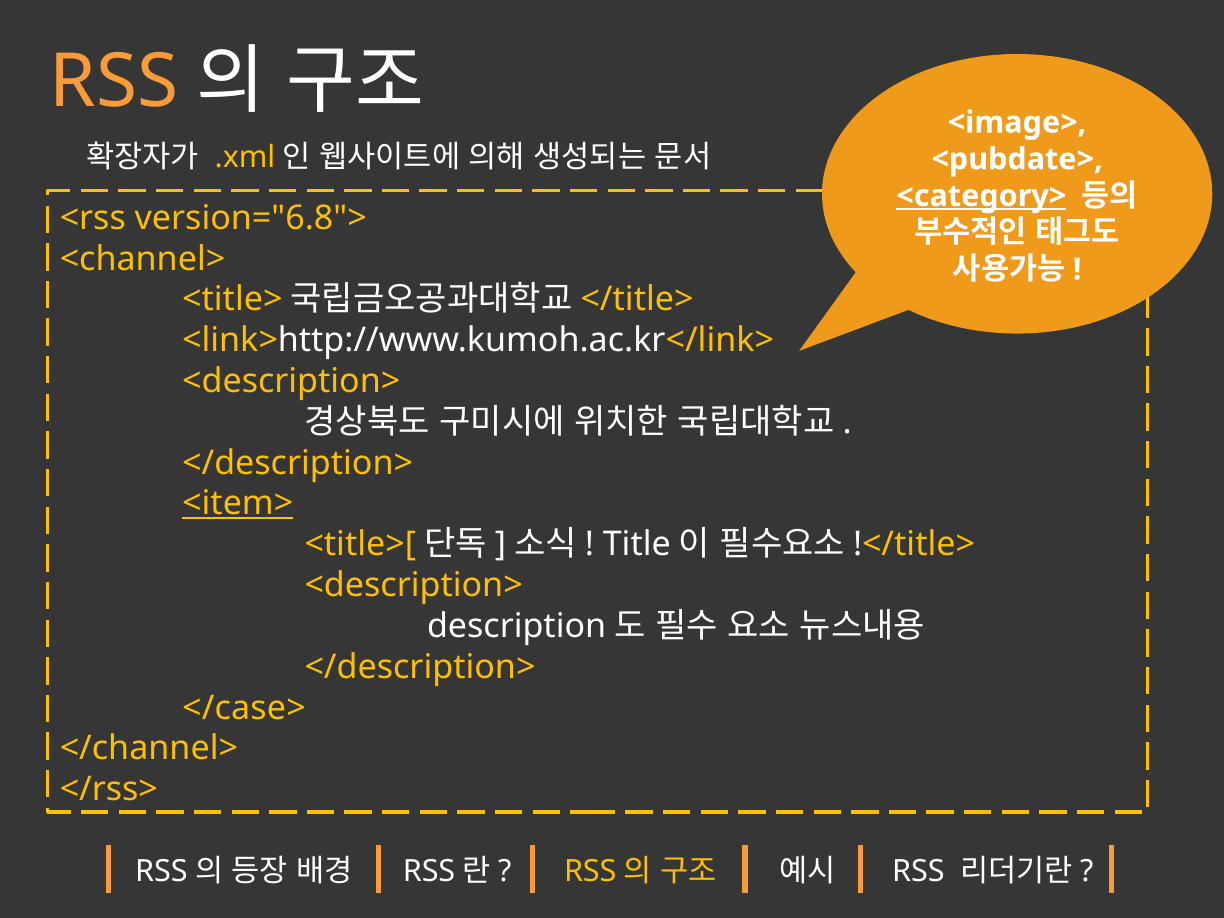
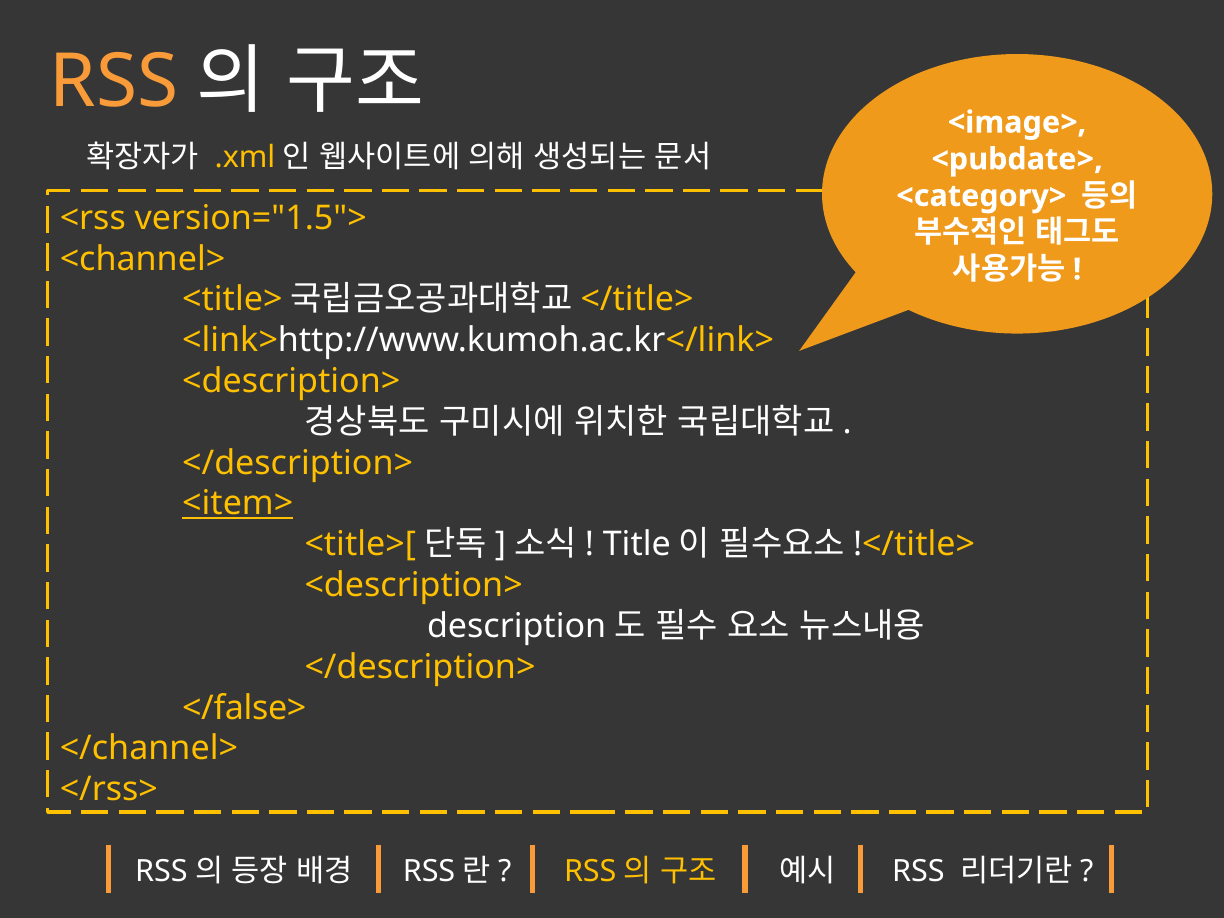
<category> underline: present -> none
version="6.8">: version="6.8"> -> version="1.5">
</case>: </case> -> </false>
